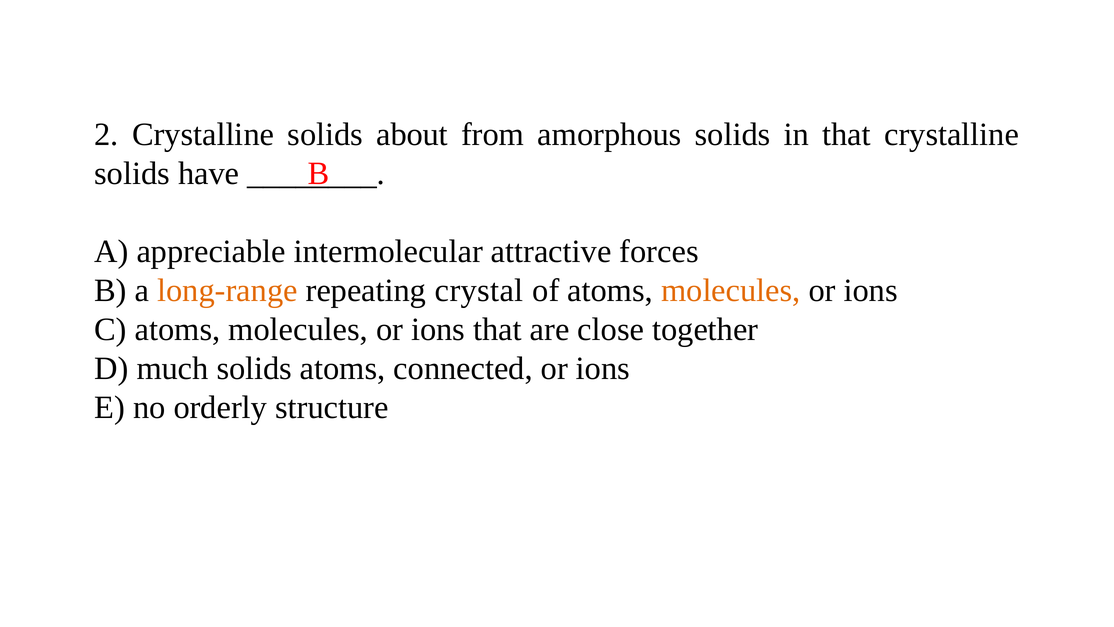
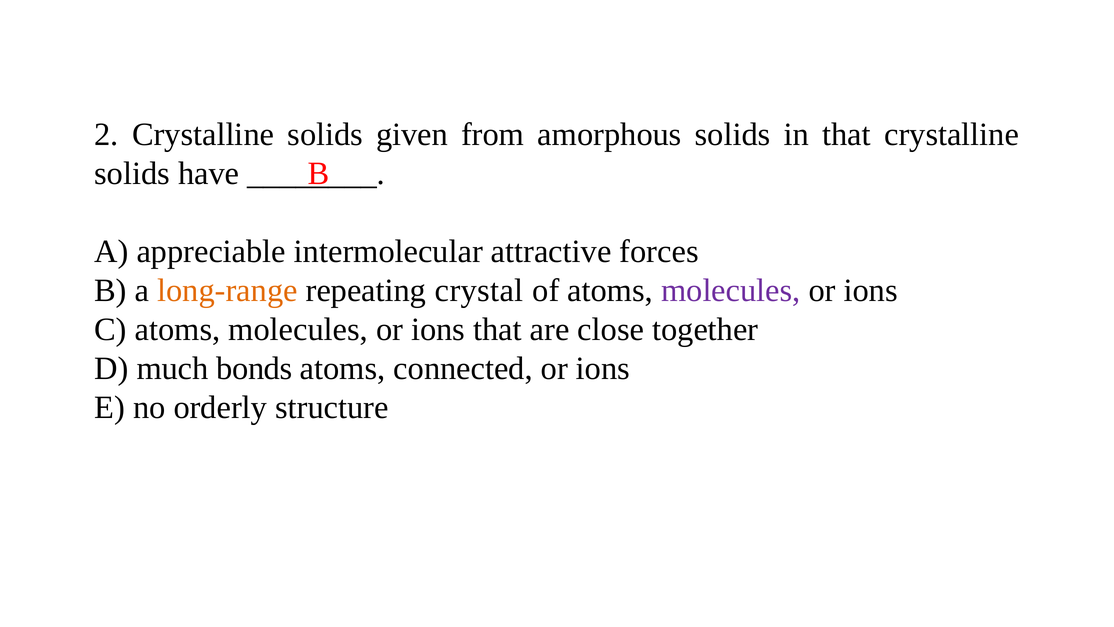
about: about -> given
molecules at (731, 290) colour: orange -> purple
much solids: solids -> bonds
